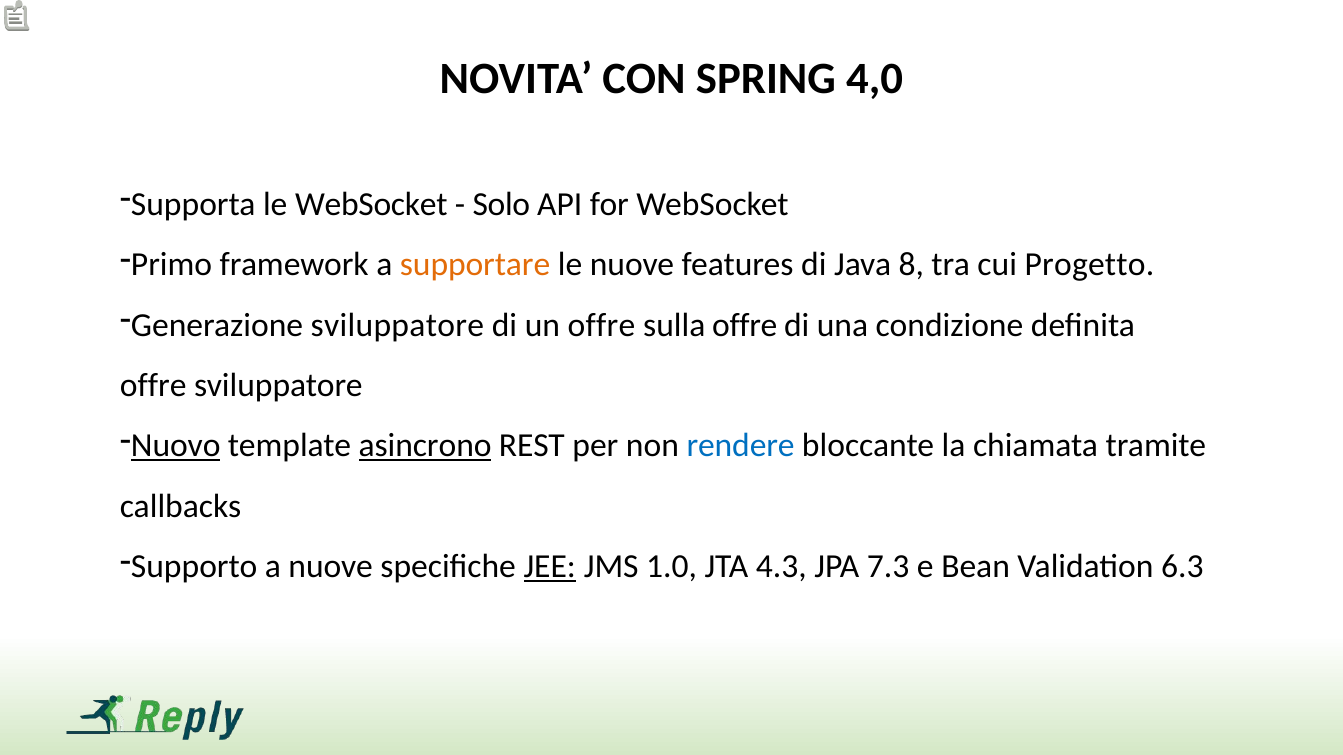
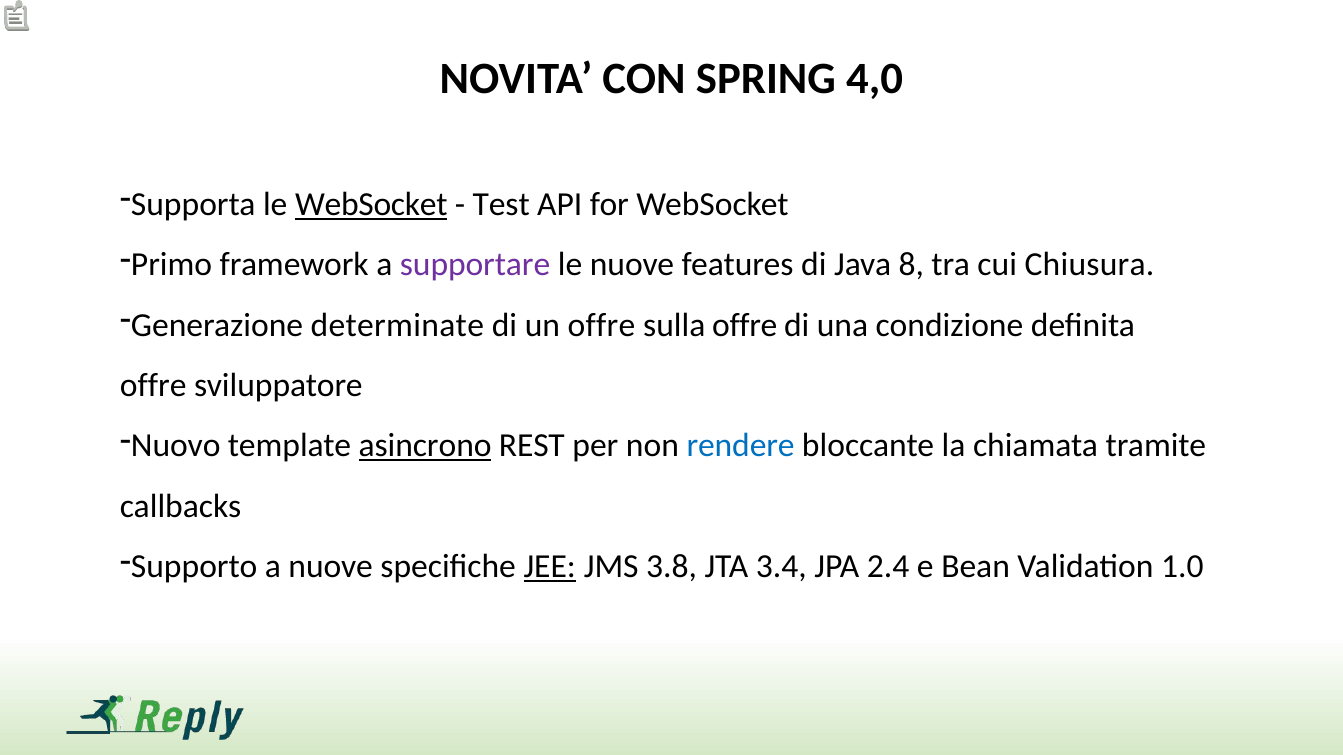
WebSocket at (371, 204) underline: none -> present
Solo: Solo -> Test
supportare colour: orange -> purple
Progetto: Progetto -> Chiusura
Generazione sviluppatore: sviluppatore -> determinate
Nuovo underline: present -> none
1.0: 1.0 -> 3.8
4.3: 4.3 -> 3.4
7.3: 7.3 -> 2.4
6.3: 6.3 -> 1.0
